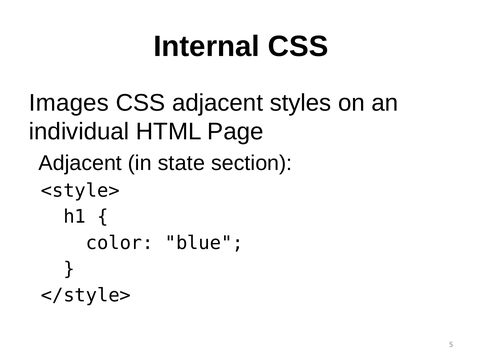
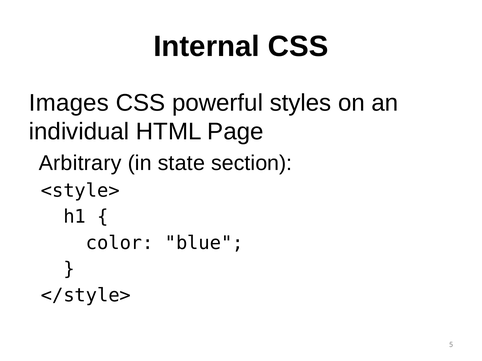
CSS adjacent: adjacent -> powerful
Adjacent at (80, 163): Adjacent -> Arbitrary
